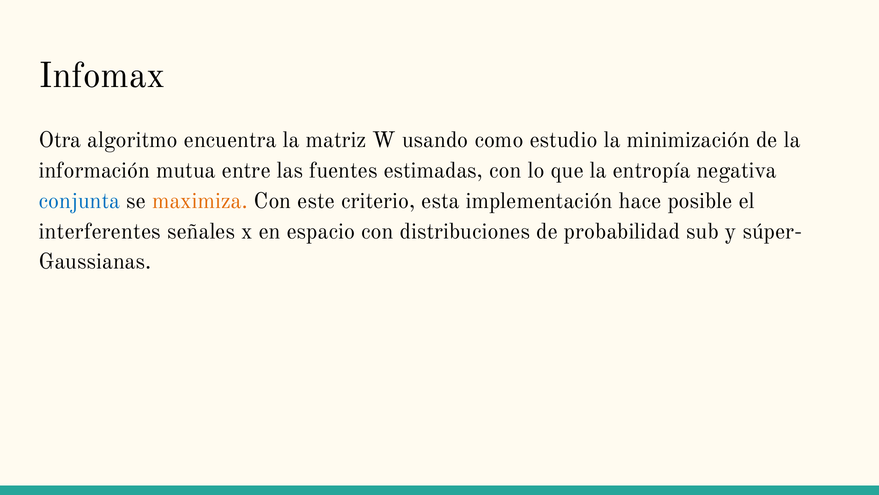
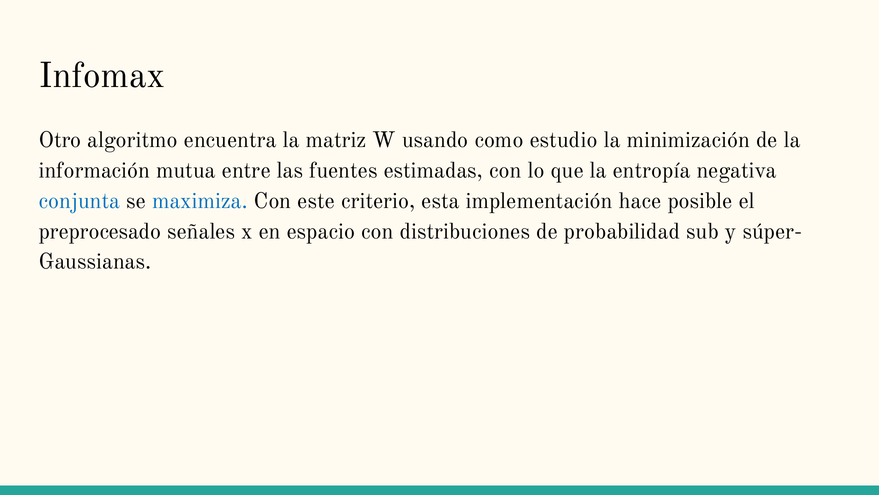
Otra: Otra -> Otro
maximiza colour: orange -> blue
interferentes: interferentes -> preprocesado
